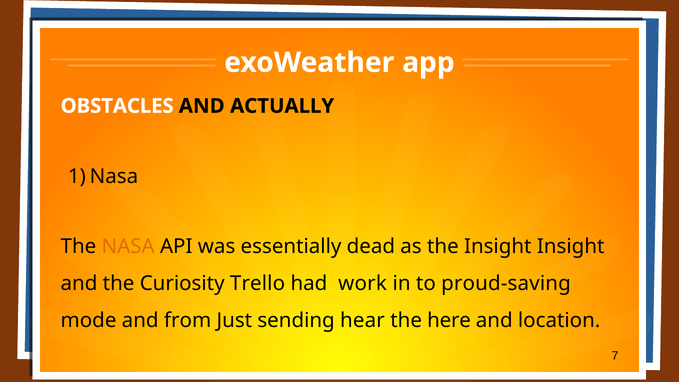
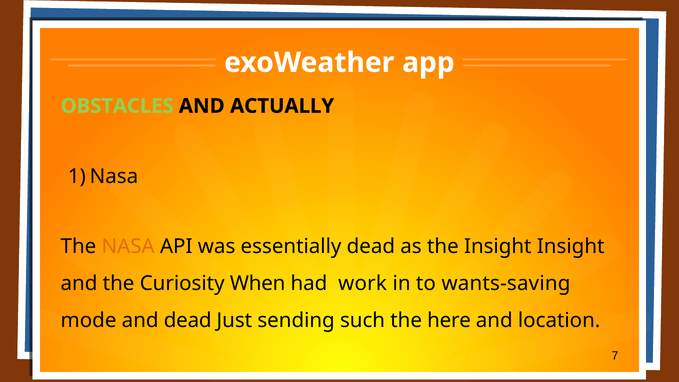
OBSTACLES colour: white -> light green
Trello: Trello -> When
proud-saving: proud-saving -> wants-saving
and from: from -> dead
hear: hear -> such
